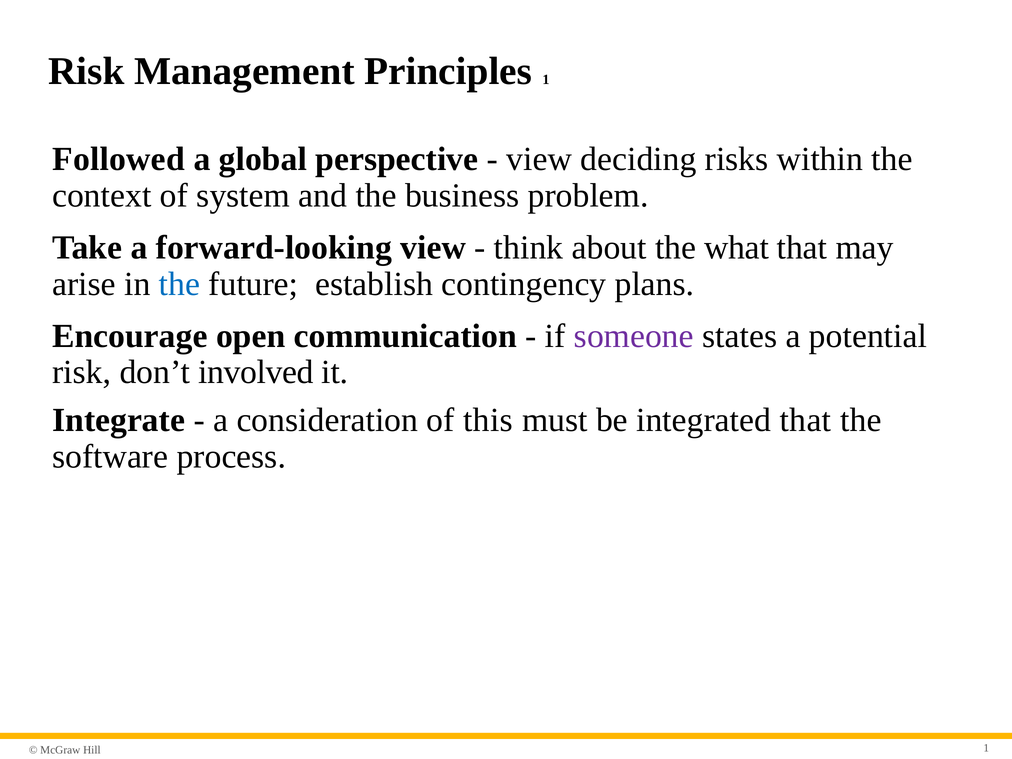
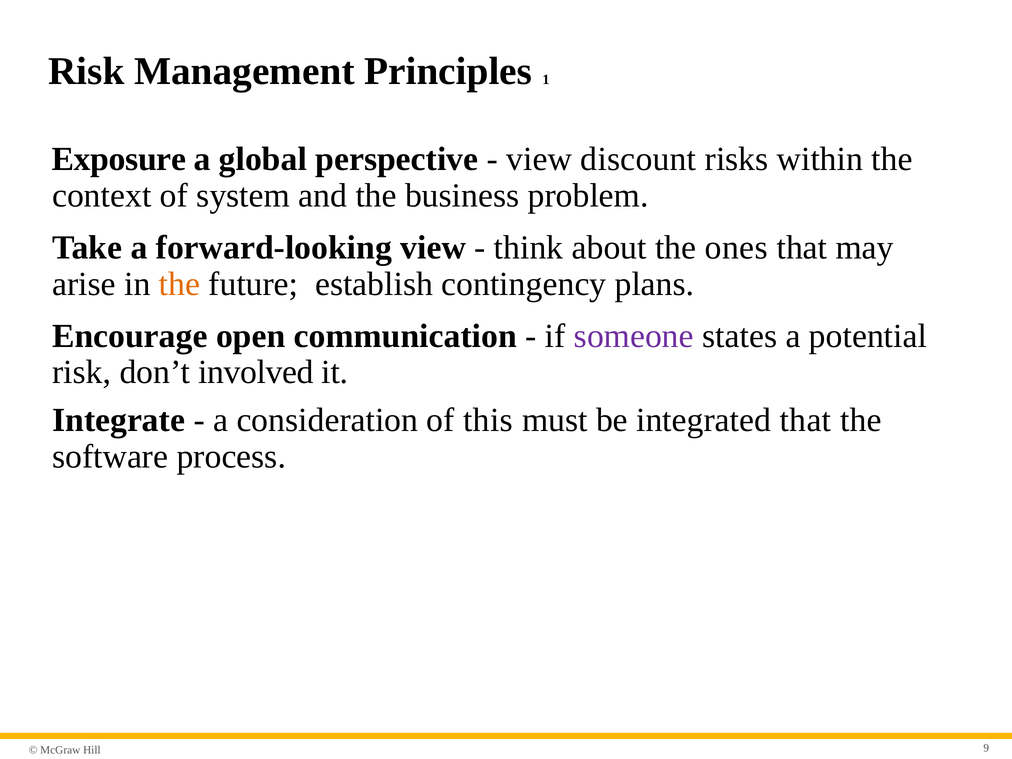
Followed: Followed -> Exposure
deciding: deciding -> discount
what: what -> ones
the at (179, 284) colour: blue -> orange
1 at (986, 748): 1 -> 9
